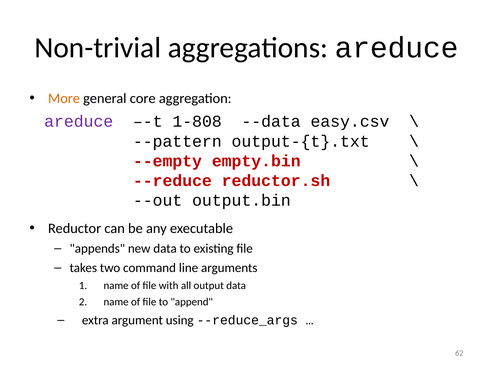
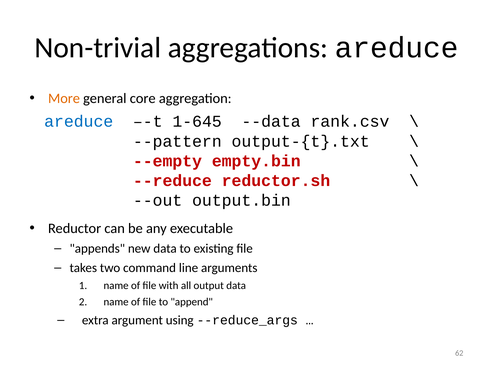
areduce at (79, 121) colour: purple -> blue
1-808: 1-808 -> 1-645
easy.csv: easy.csv -> rank.csv
